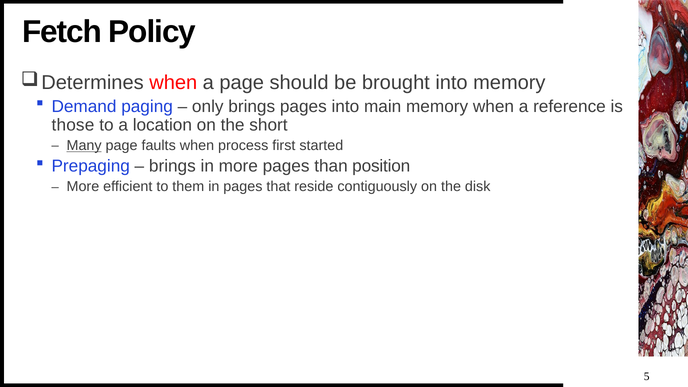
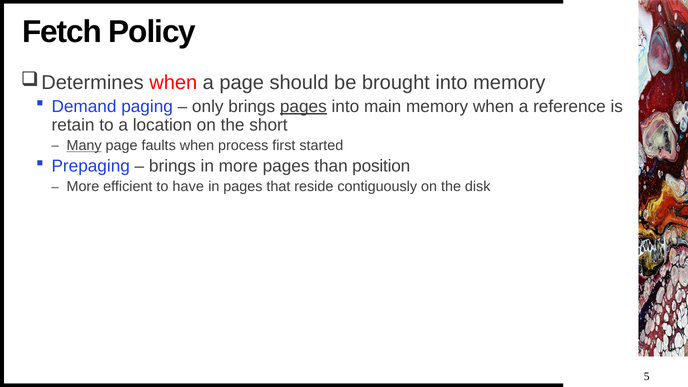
pages at (303, 106) underline: none -> present
those: those -> retain
them: them -> have
